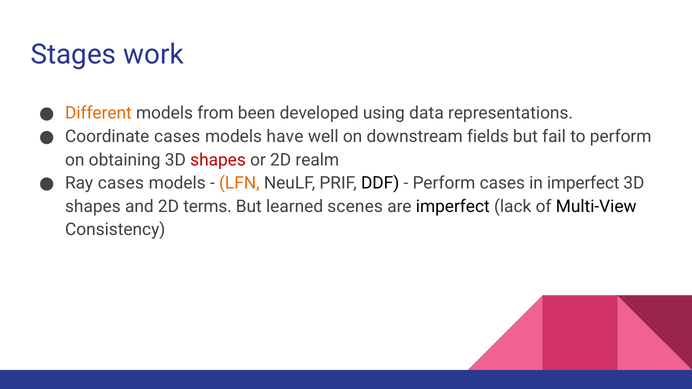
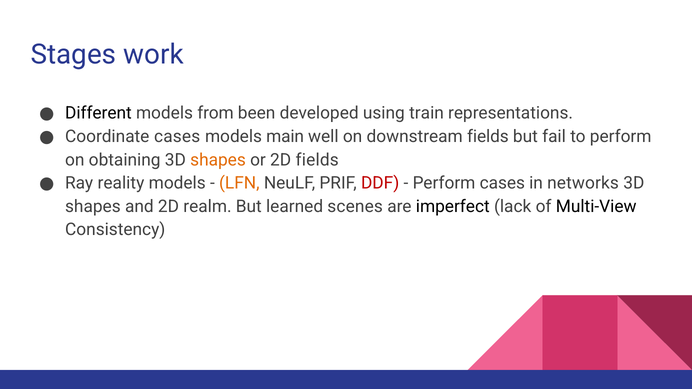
Different colour: orange -> black
data: data -> train
have: have -> main
shapes at (218, 160) colour: red -> orange
2D realm: realm -> fields
Ray cases: cases -> reality
DDF colour: black -> red
in imperfect: imperfect -> networks
terms: terms -> realm
